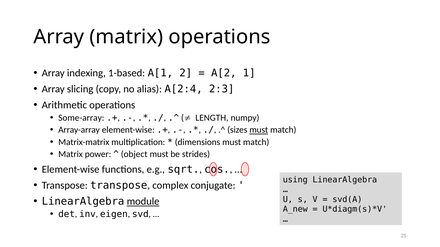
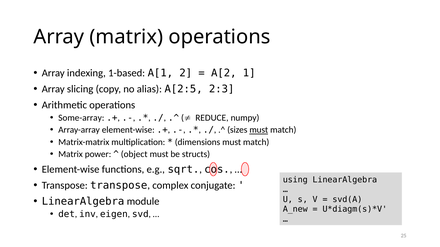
A[2:4: A[2:4 -> A[2:5
LENGTH: LENGTH -> REDUCE
strides: strides -> structs
module underline: present -> none
